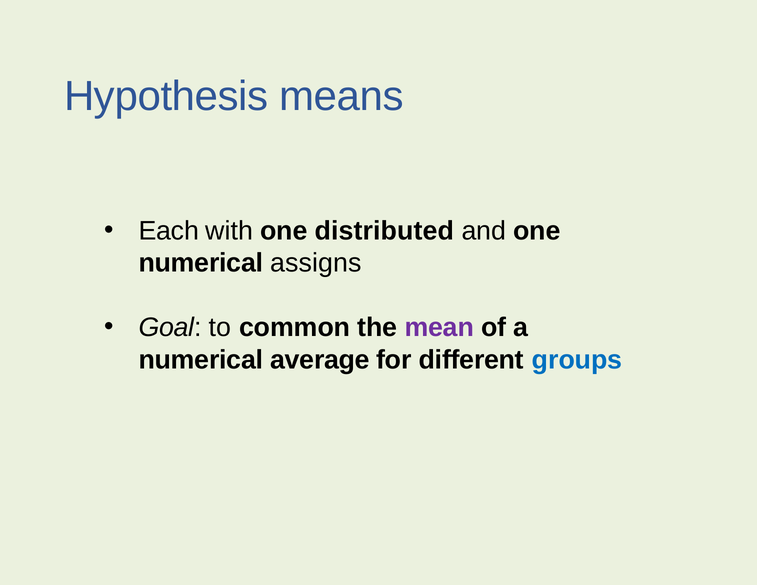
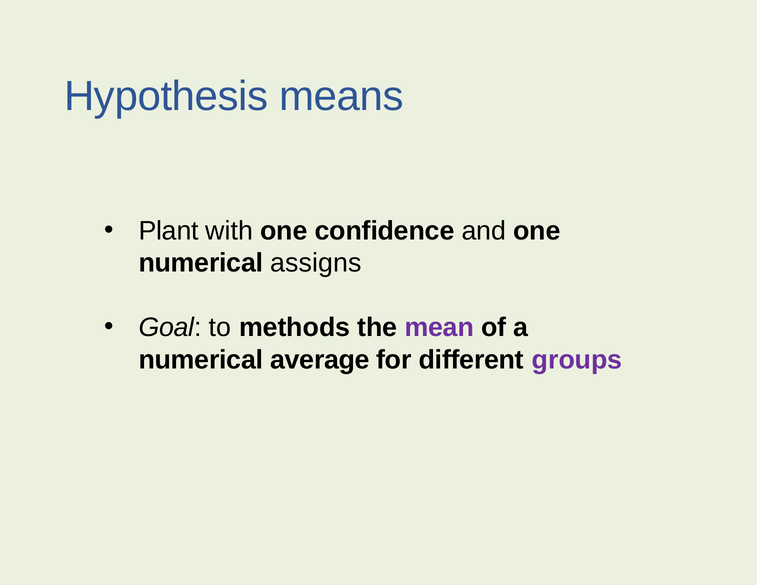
Each: Each -> Plant
distributed: distributed -> confidence
common: common -> methods
groups colour: blue -> purple
